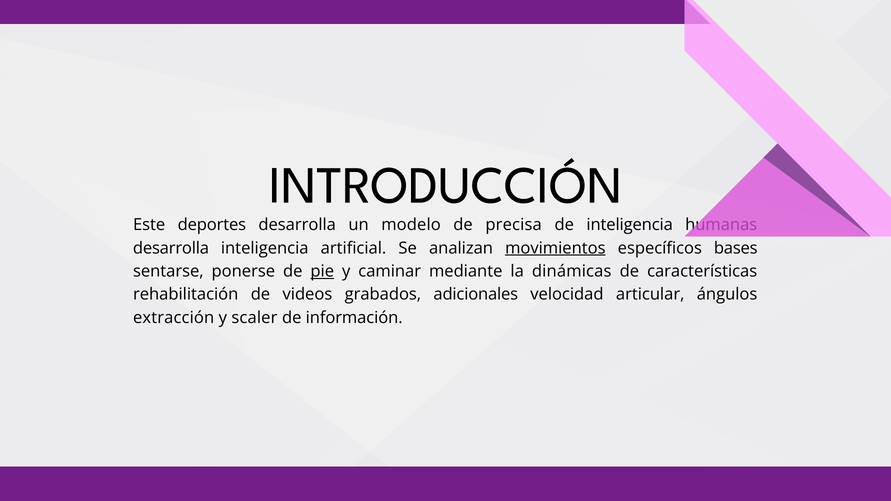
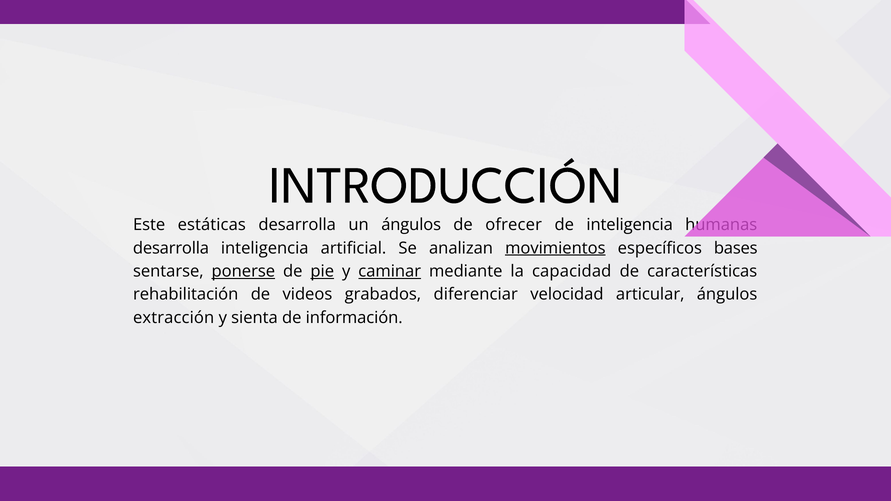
deportes: deportes -> estáticas
un modelo: modelo -> ángulos
precisa: precisa -> ofrecer
ponerse underline: none -> present
caminar underline: none -> present
dinámicas: dinámicas -> capacidad
adicionales: adicionales -> diferenciar
scaler: scaler -> sienta
